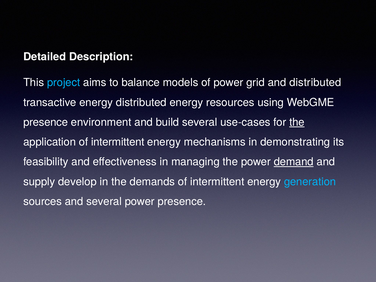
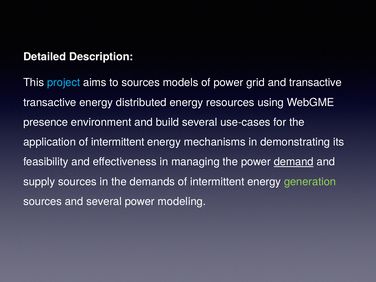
to balance: balance -> sources
and distributed: distributed -> transactive
the at (297, 122) underline: present -> none
supply develop: develop -> sources
generation colour: light blue -> light green
power presence: presence -> modeling
